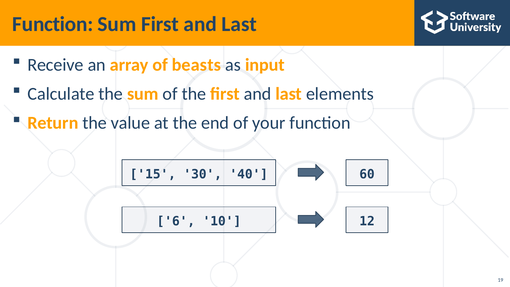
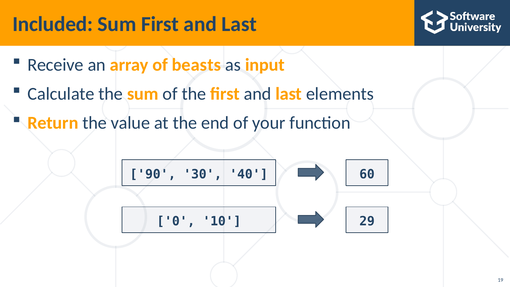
Function at (53, 24): Function -> Included
15: 15 -> 90
6: 6 -> 0
12: 12 -> 29
